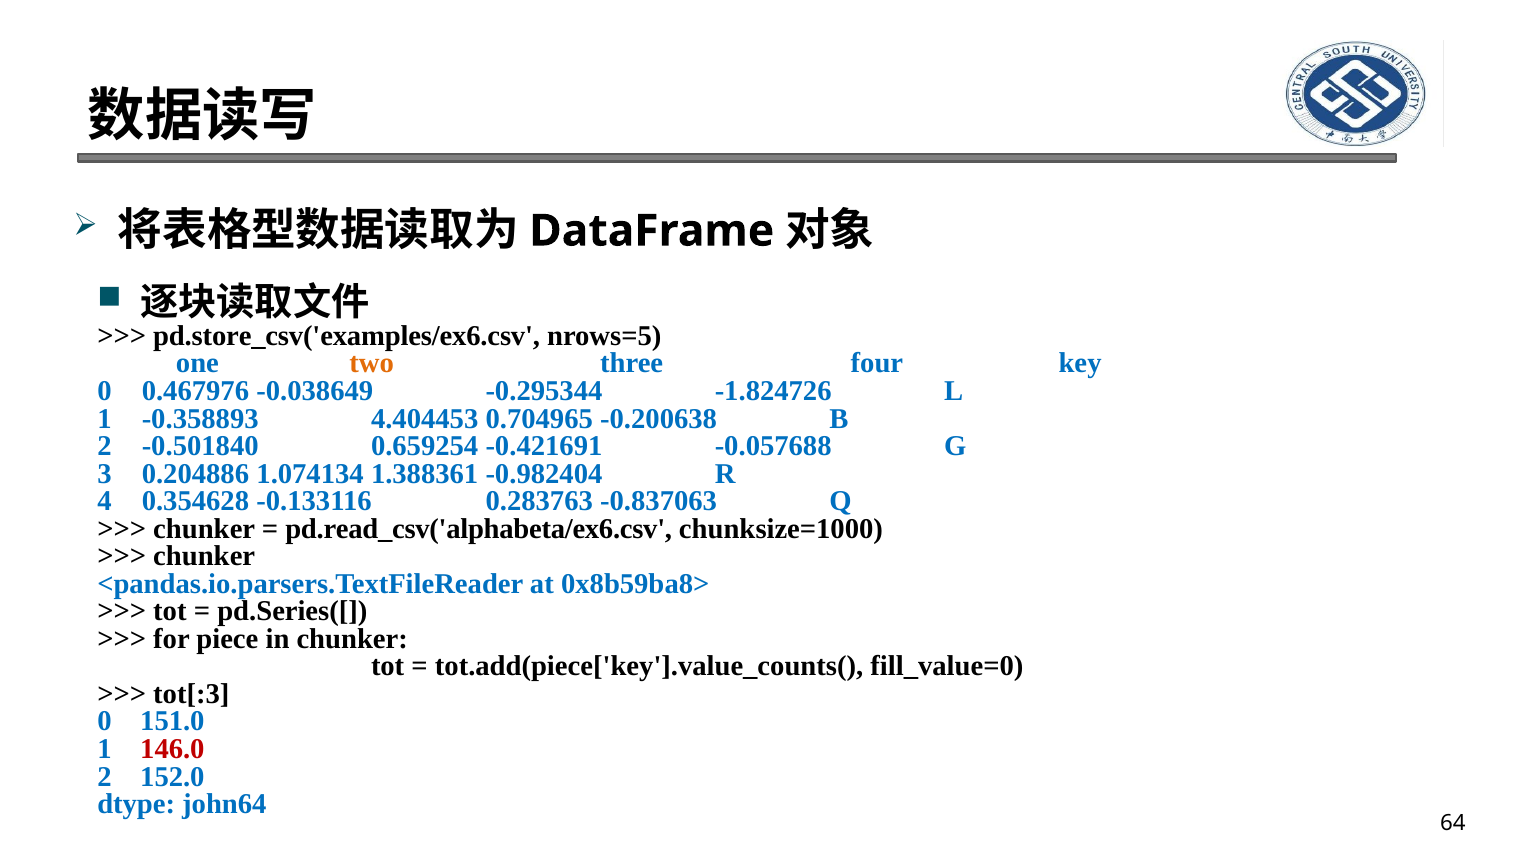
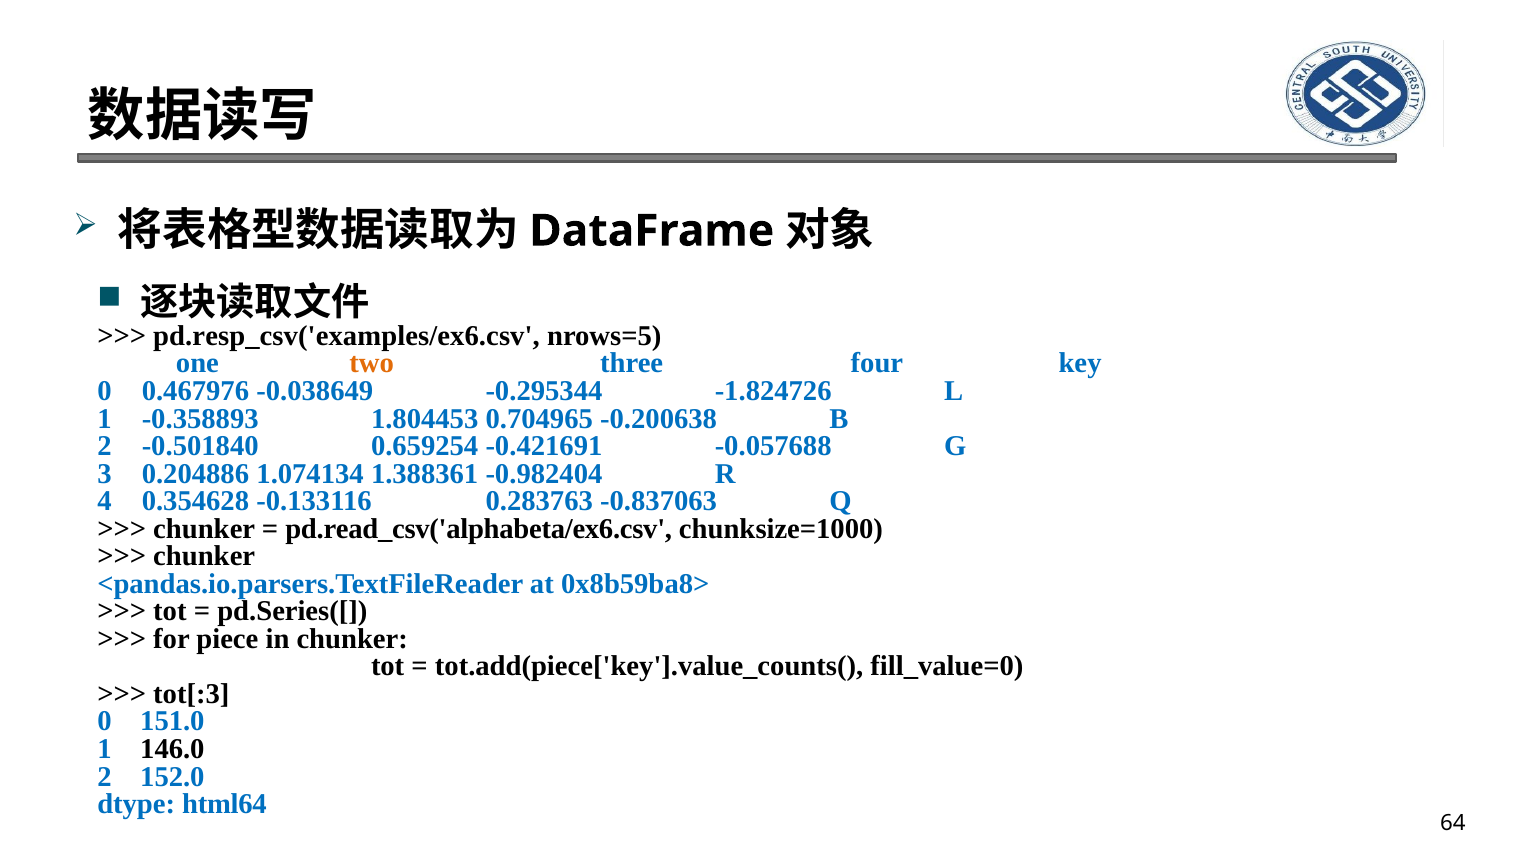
pd.store_csv('examples/ex6.csv: pd.store_csv('examples/ex6.csv -> pd.resp_csv('examples/ex6.csv
4.404453: 4.404453 -> 1.804453
146.0 colour: red -> black
john64: john64 -> html64
